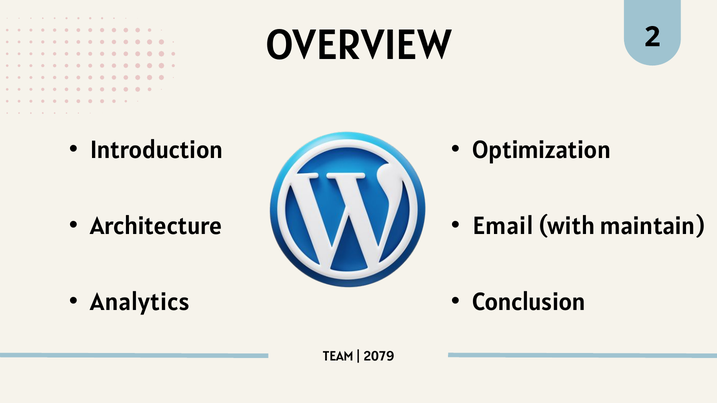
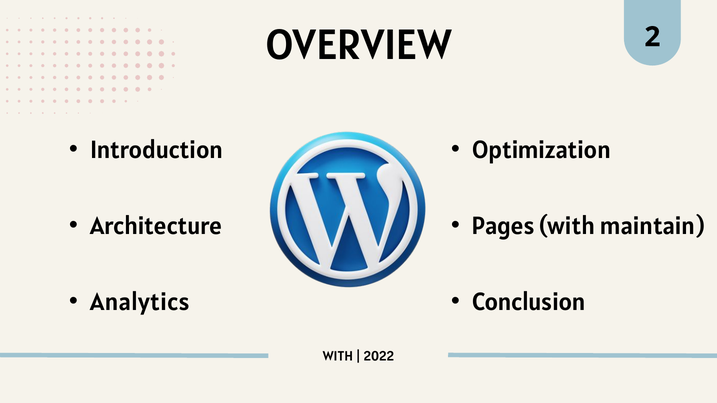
Email: Email -> Pages
TEAM at (338, 357): TEAM -> WITH
2079: 2079 -> 2022
